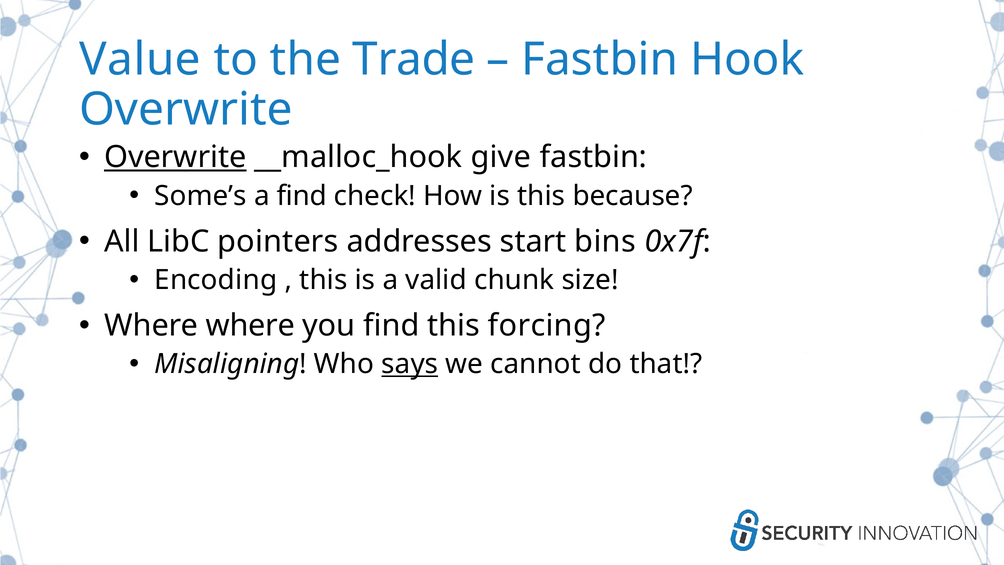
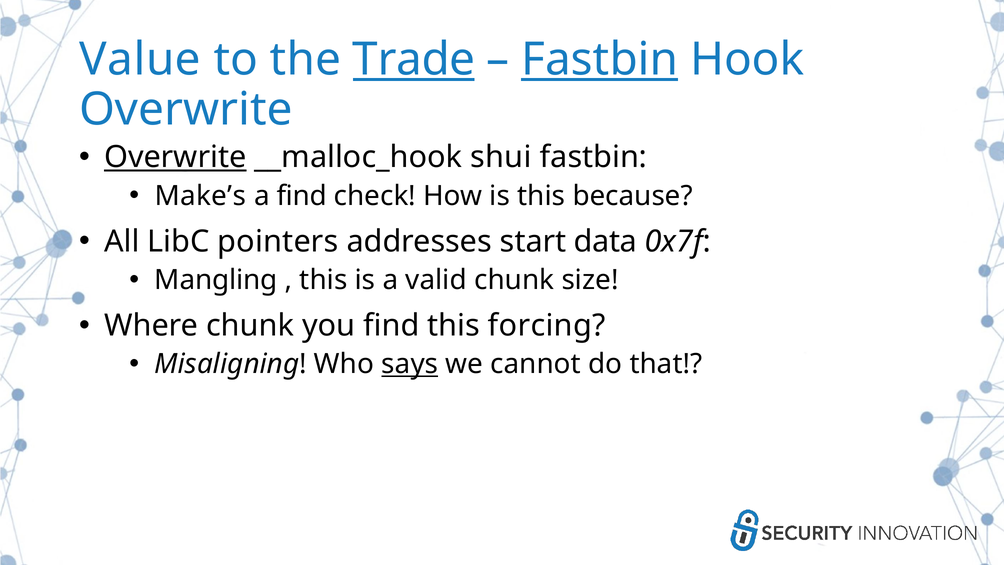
Trade underline: none -> present
Fastbin at (600, 60) underline: none -> present
give: give -> shui
Some’s: Some’s -> Make’s
bins: bins -> data
Encoding: Encoding -> Mangling
Where where: where -> chunk
